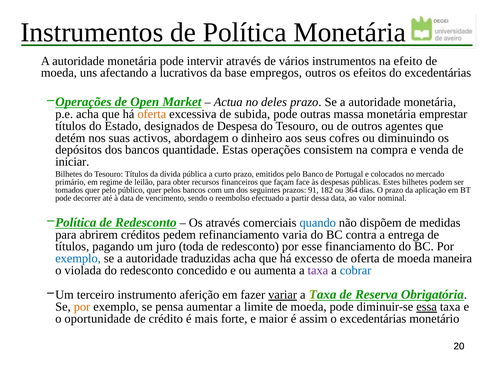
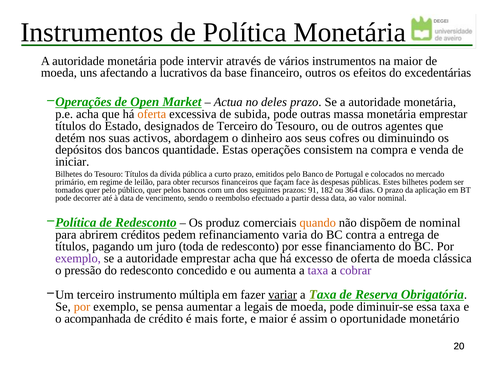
na efeito: efeito -> maior
empregos: empregos -> financeiro
de Despesa: Despesa -> Terceiro
Os através: através -> produz
quando colour: blue -> orange
de medidas: medidas -> nominal
exemplo at (78, 258) colour: blue -> purple
autoridade traduzidas: traduzidas -> emprestar
maneira: maneira -> clássica
violada: violada -> pressão
cobrar colour: blue -> purple
aferição: aferição -> múltipla
limite: limite -> legais
essa underline: present -> none
oportunidade: oportunidade -> acompanhada
o excedentárias: excedentárias -> oportunidade
